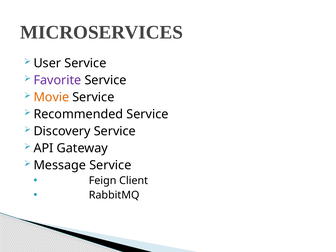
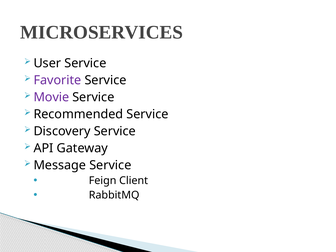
Movie colour: orange -> purple
